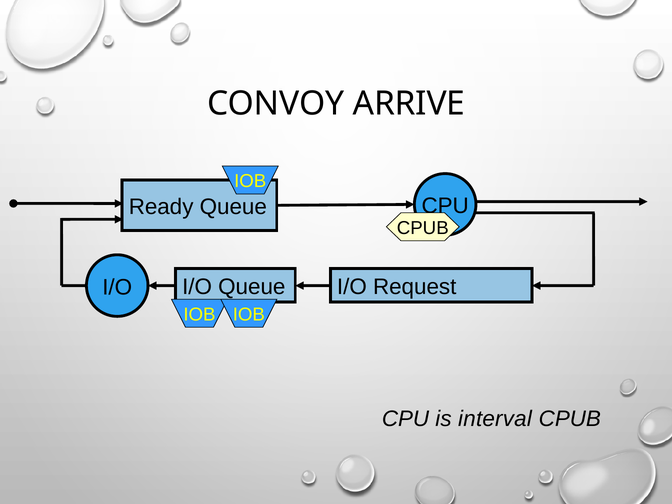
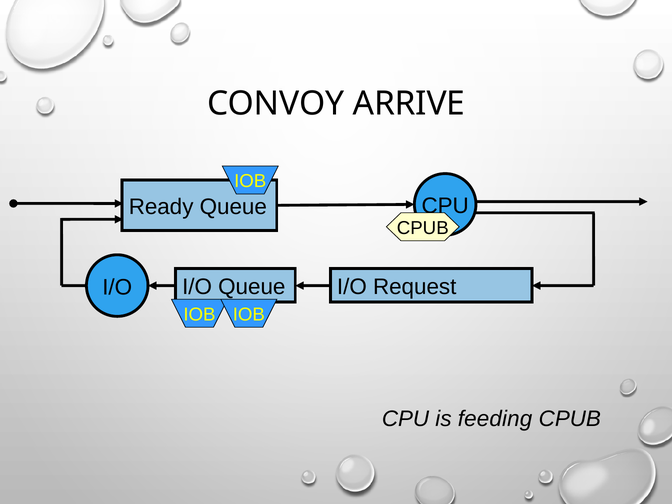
interval: interval -> feeding
